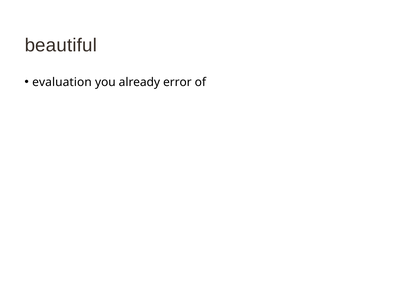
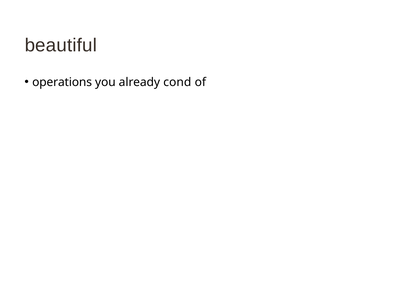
evaluation: evaluation -> operations
error: error -> cond
